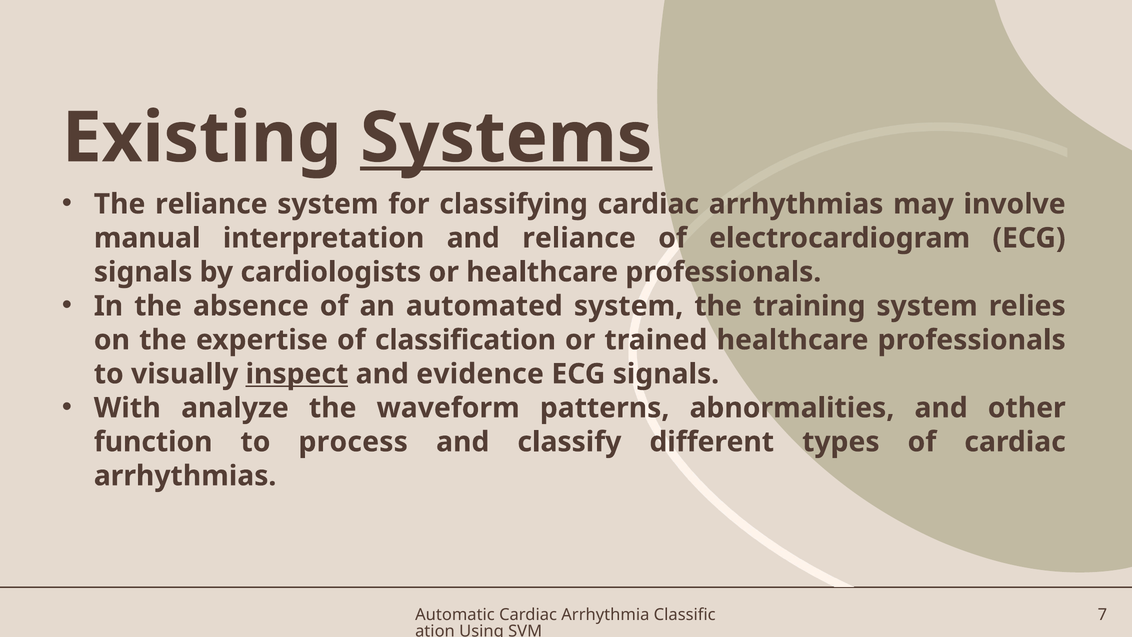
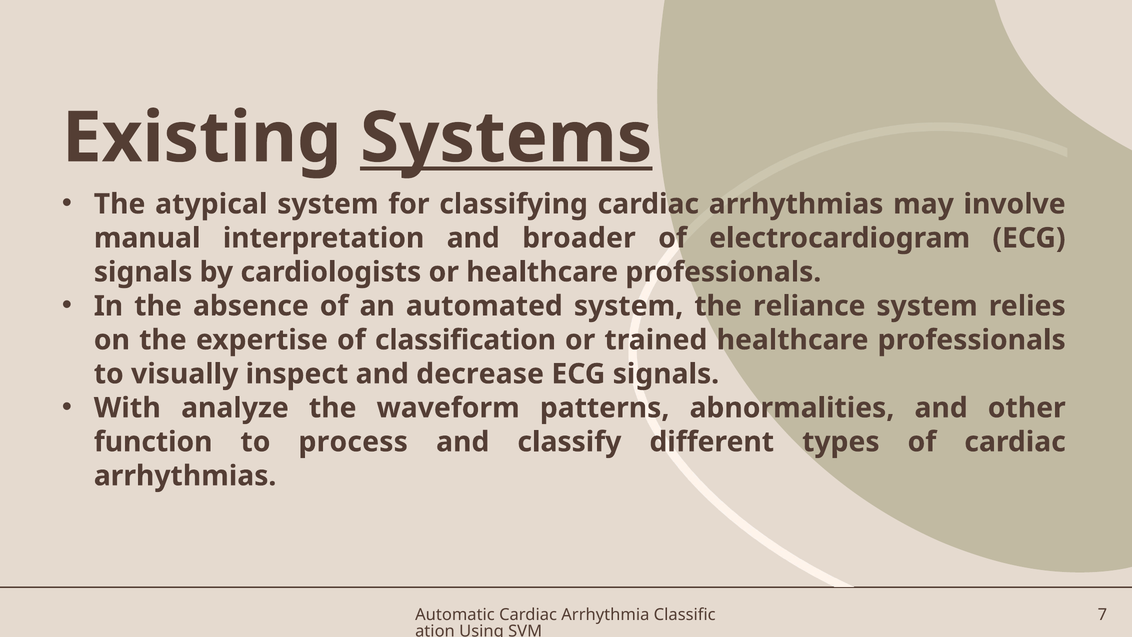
The reliance: reliance -> atypical
and reliance: reliance -> broader
training: training -> reliance
inspect underline: present -> none
evidence: evidence -> decrease
